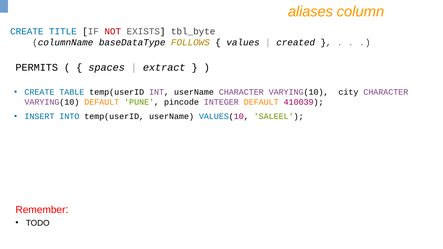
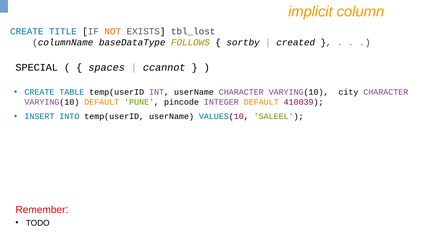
aliases: aliases -> implicit
NOT colour: red -> orange
tbl_byte: tbl_byte -> tbl_lost
values: values -> sortby
PERMITS: PERMITS -> SPECIAL
extract: extract -> ccannot
